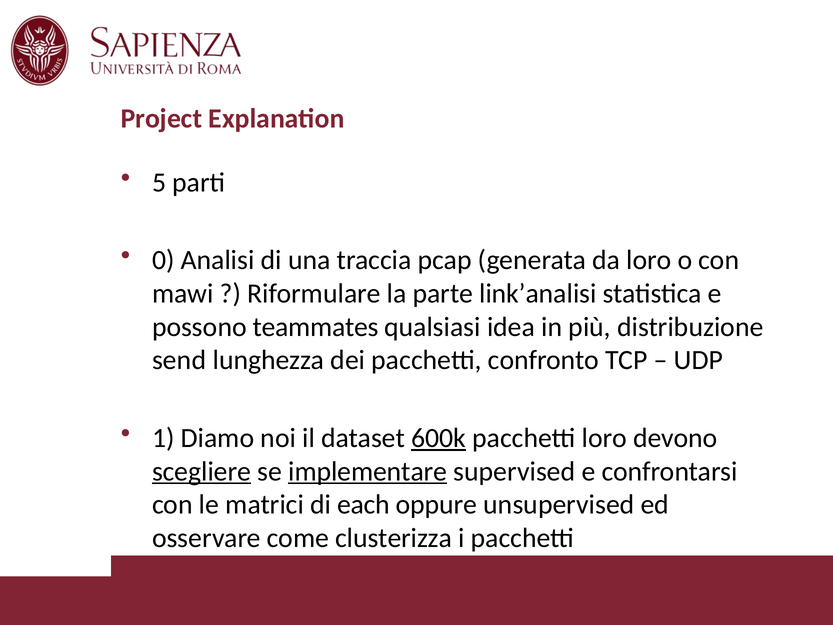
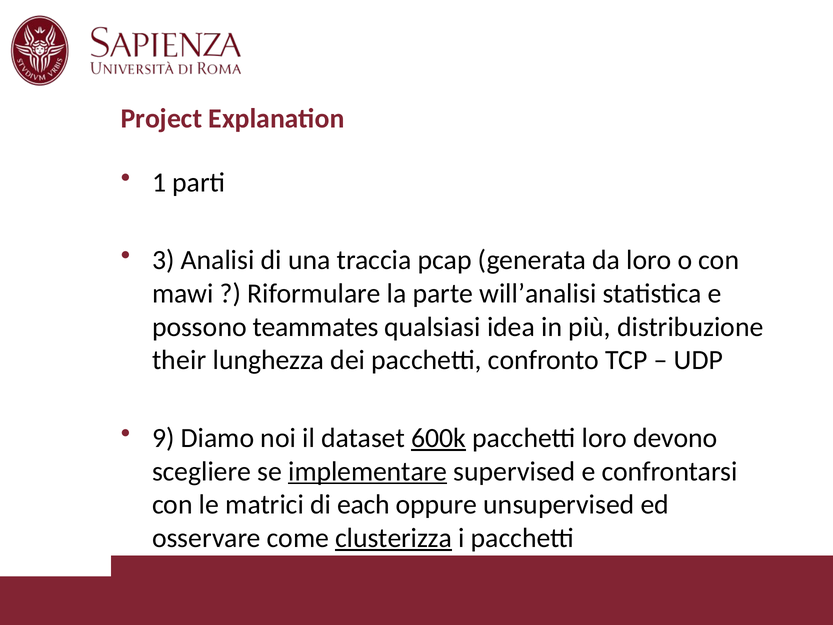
5: 5 -> 1
0: 0 -> 3
link’analisi: link’analisi -> will’analisi
send: send -> their
1: 1 -> 9
scegliere underline: present -> none
clusterizza underline: none -> present
